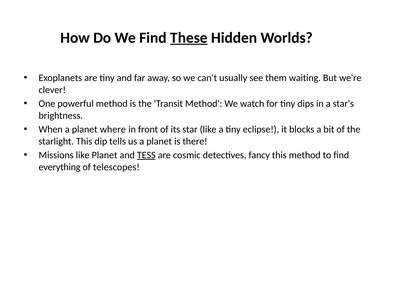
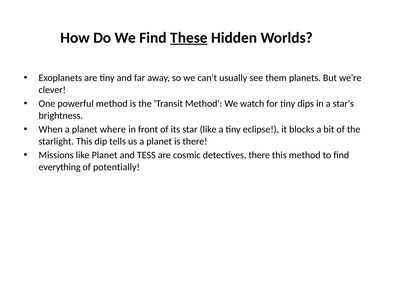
waiting: waiting -> planets
TESS underline: present -> none
detectives fancy: fancy -> there
telescopes: telescopes -> potentially
